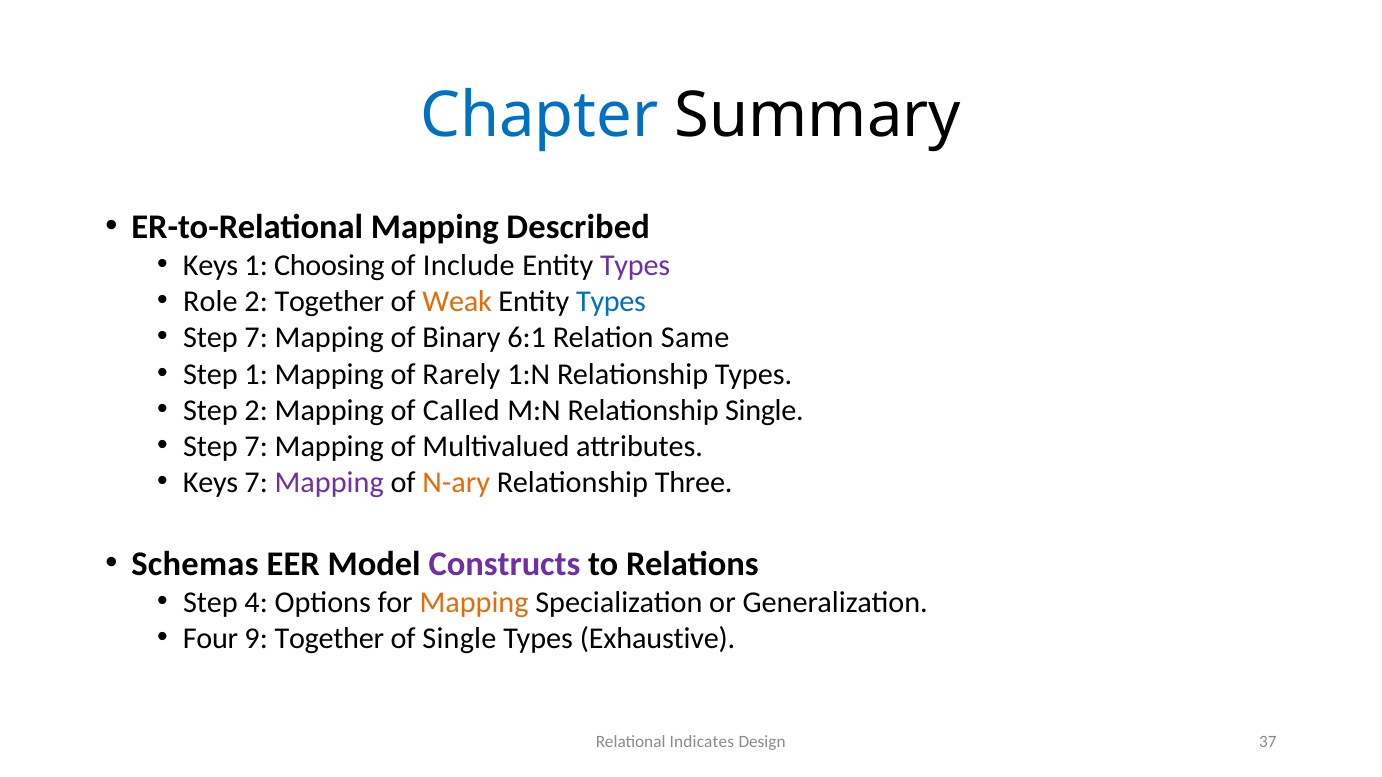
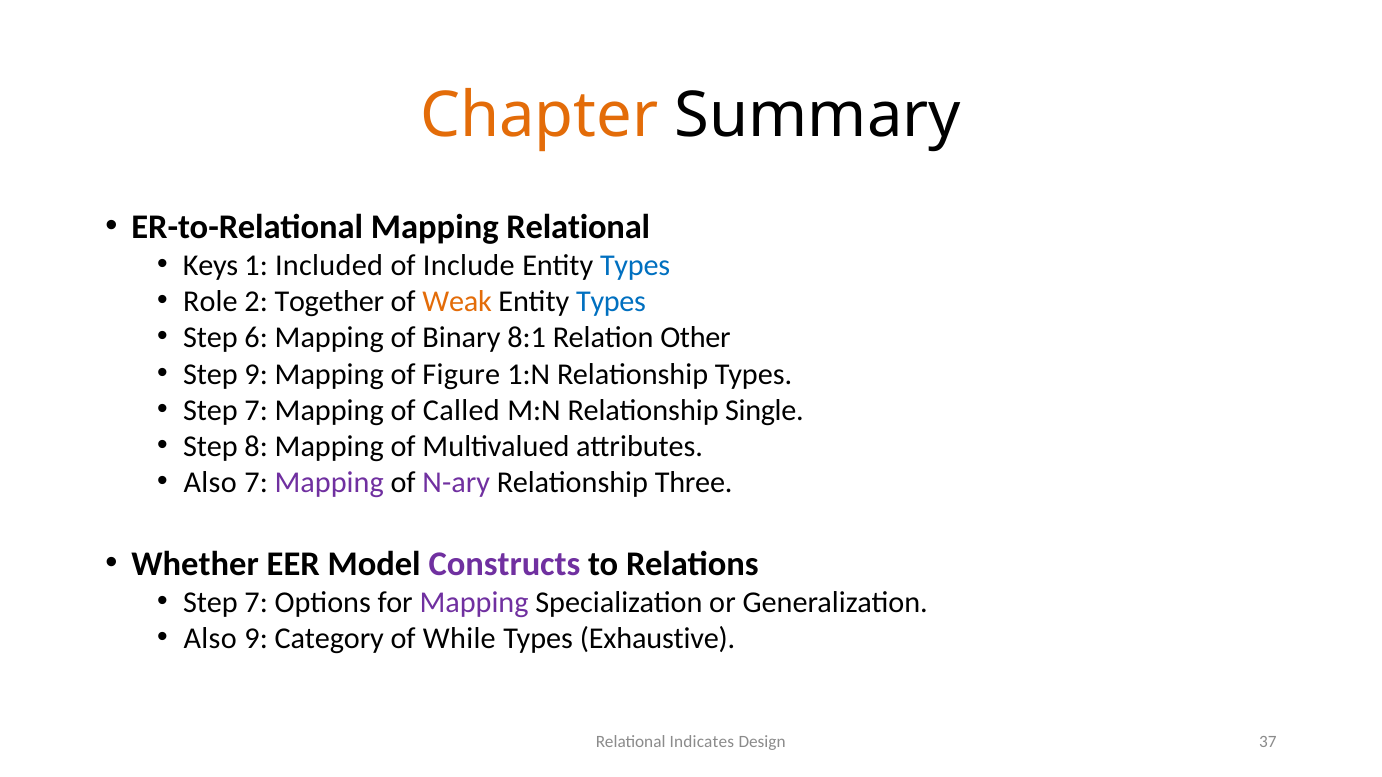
Chapter colour: blue -> orange
Mapping Described: Described -> Relational
Choosing: Choosing -> Included
Types at (635, 266) colour: purple -> blue
7 at (256, 338): 7 -> 6
6:1: 6:1 -> 8:1
Same: Same -> Other
Step 1: 1 -> 9
Rarely: Rarely -> Figure
2 at (256, 410): 2 -> 7
7 at (256, 447): 7 -> 8
Keys at (211, 483): Keys -> Also
N-ary colour: orange -> purple
Schemas: Schemas -> Whether
4 at (256, 603): 4 -> 7
Mapping at (474, 603) colour: orange -> purple
Four at (211, 639): Four -> Also
9 Together: Together -> Category
of Single: Single -> While
